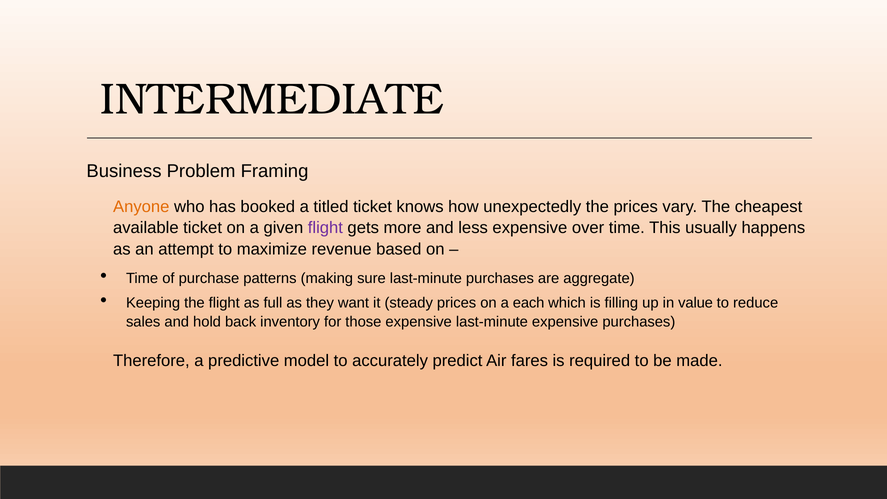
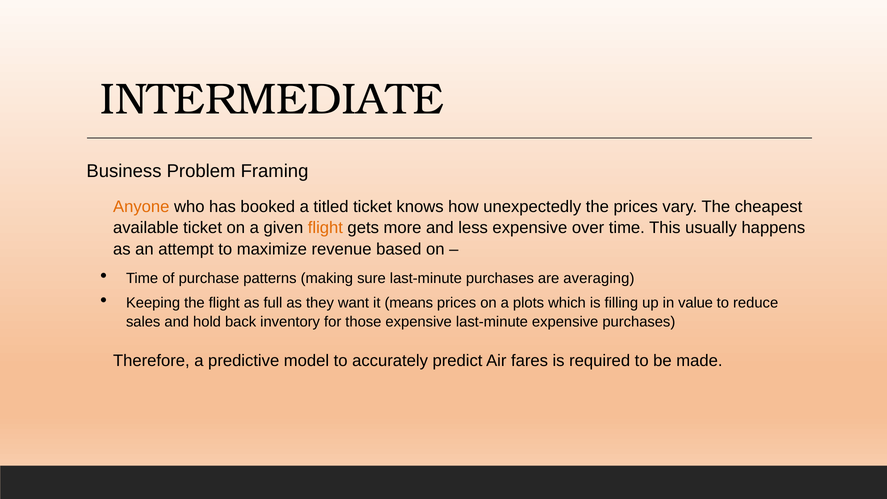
flight at (325, 228) colour: purple -> orange
aggregate: aggregate -> averaging
steady: steady -> means
each: each -> plots
